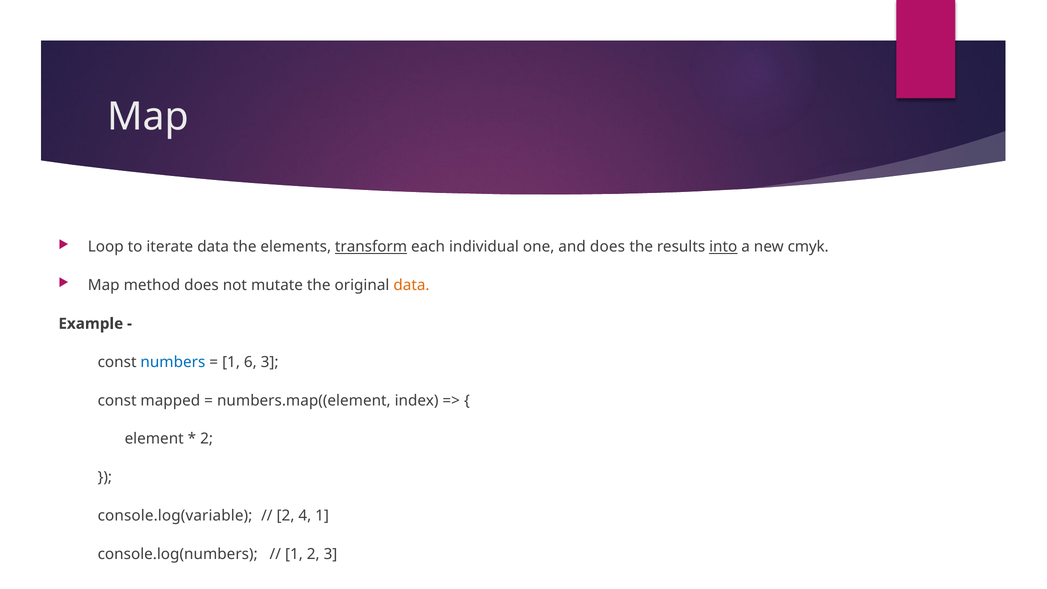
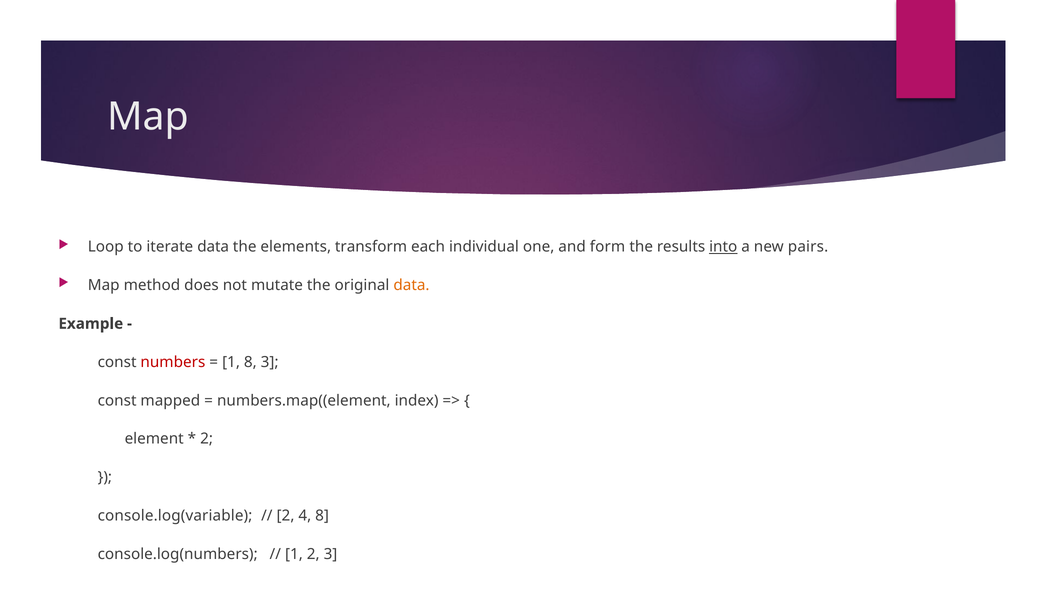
transform underline: present -> none
and does: does -> form
cmyk: cmyk -> pairs
numbers colour: blue -> red
1 6: 6 -> 8
4 1: 1 -> 8
